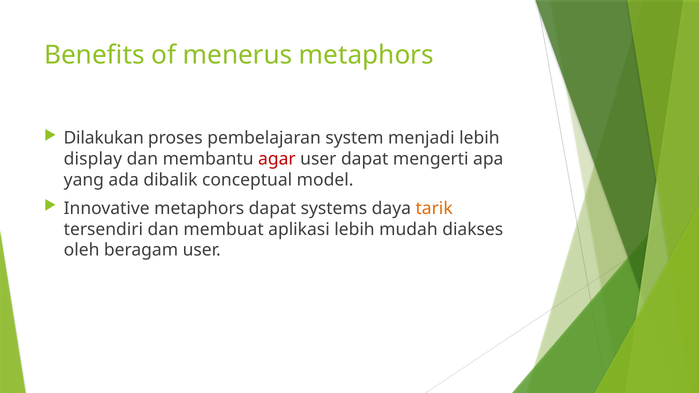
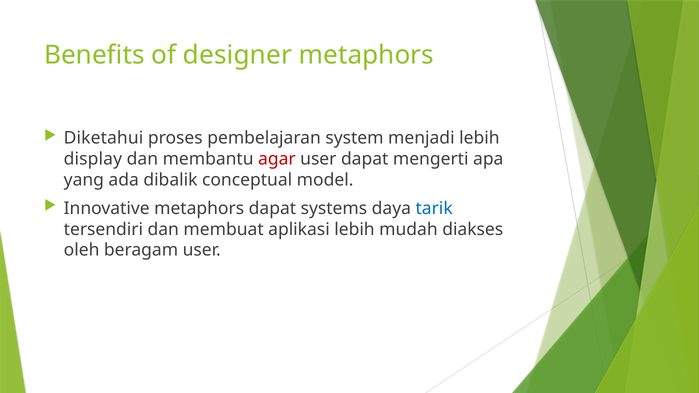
menerus: menerus -> designer
Dilakukan: Dilakukan -> Diketahui
tarik colour: orange -> blue
